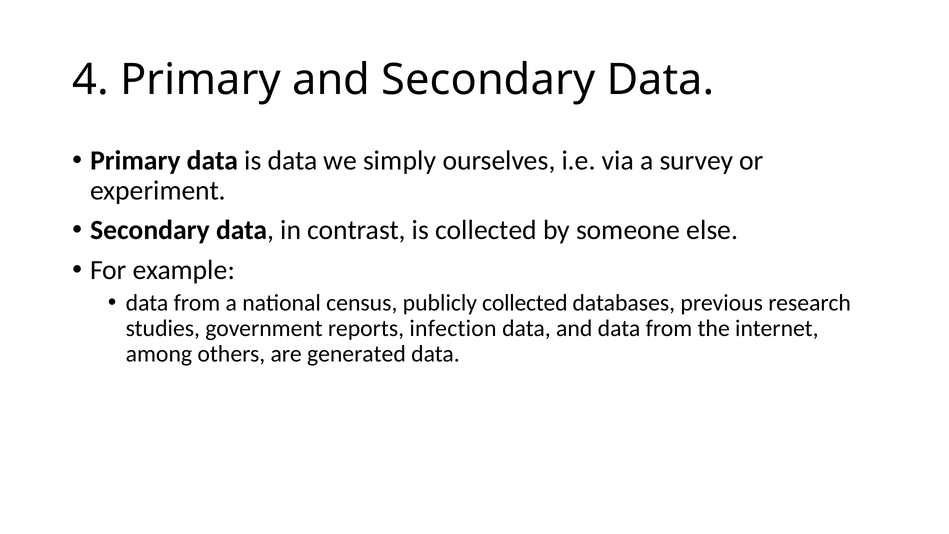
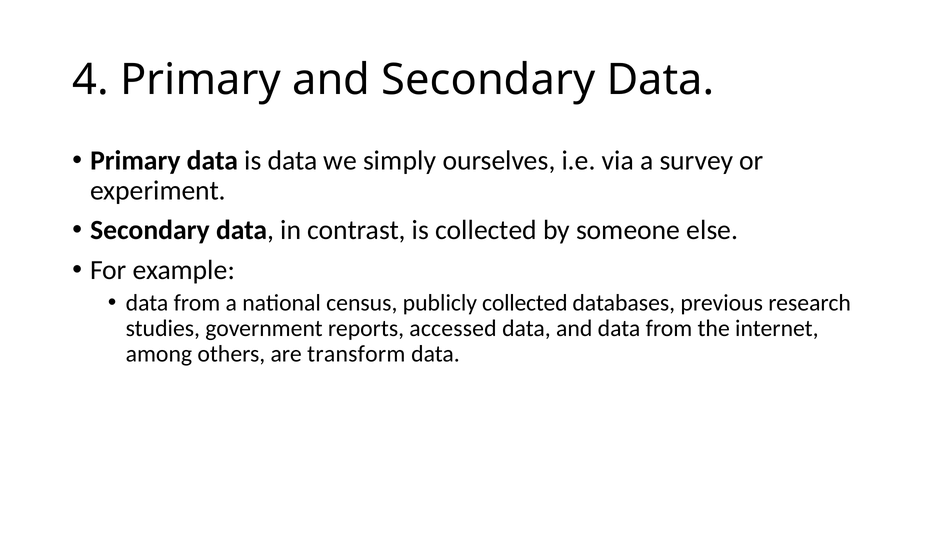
infection: infection -> accessed
generated: generated -> transform
